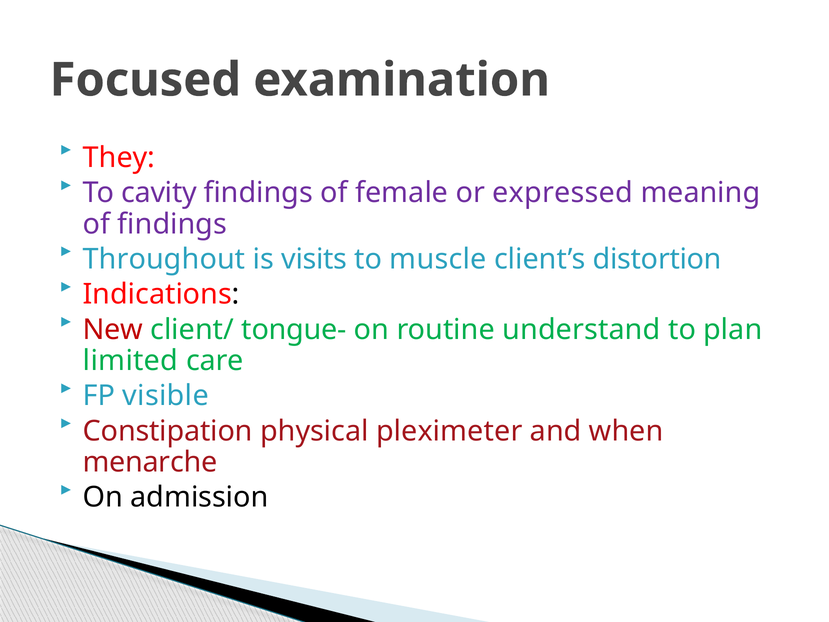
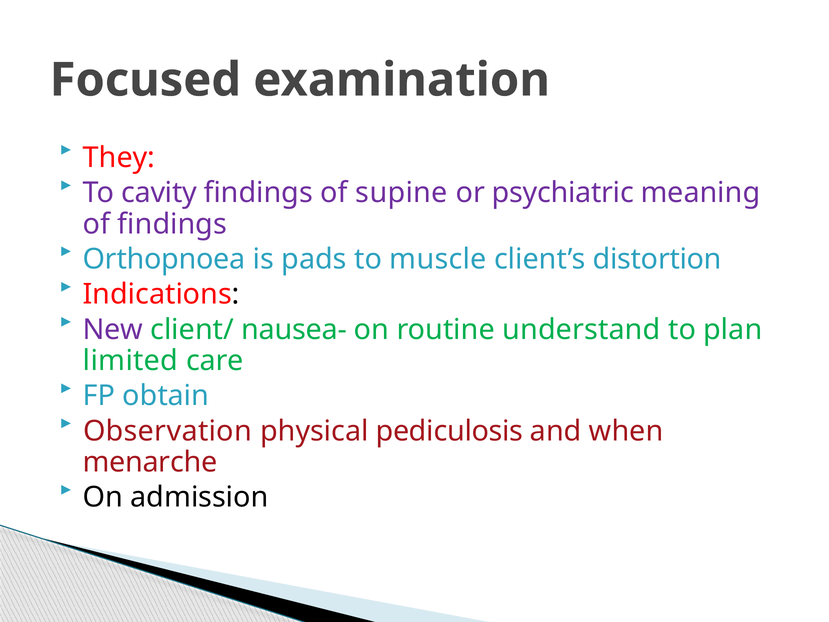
female: female -> supine
expressed: expressed -> psychiatric
Throughout: Throughout -> Orthopnoea
visits: visits -> pads
New colour: red -> purple
tongue-: tongue- -> nausea-
visible: visible -> obtain
Constipation: Constipation -> Observation
pleximeter: pleximeter -> pediculosis
